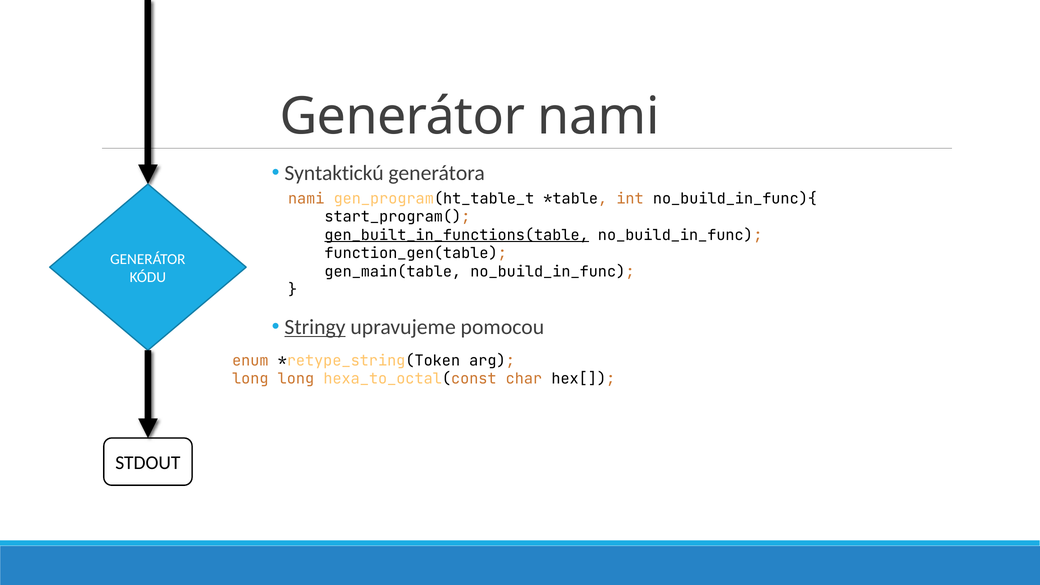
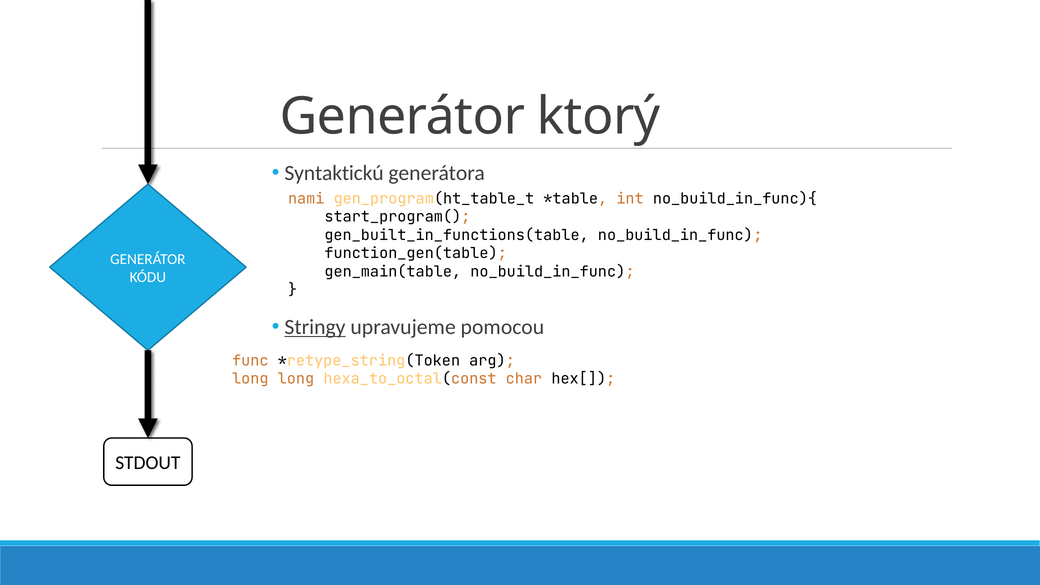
Generátor nami: nami -> ktorý
gen_built_in_functions(table underline: present -> none
enum: enum -> func
